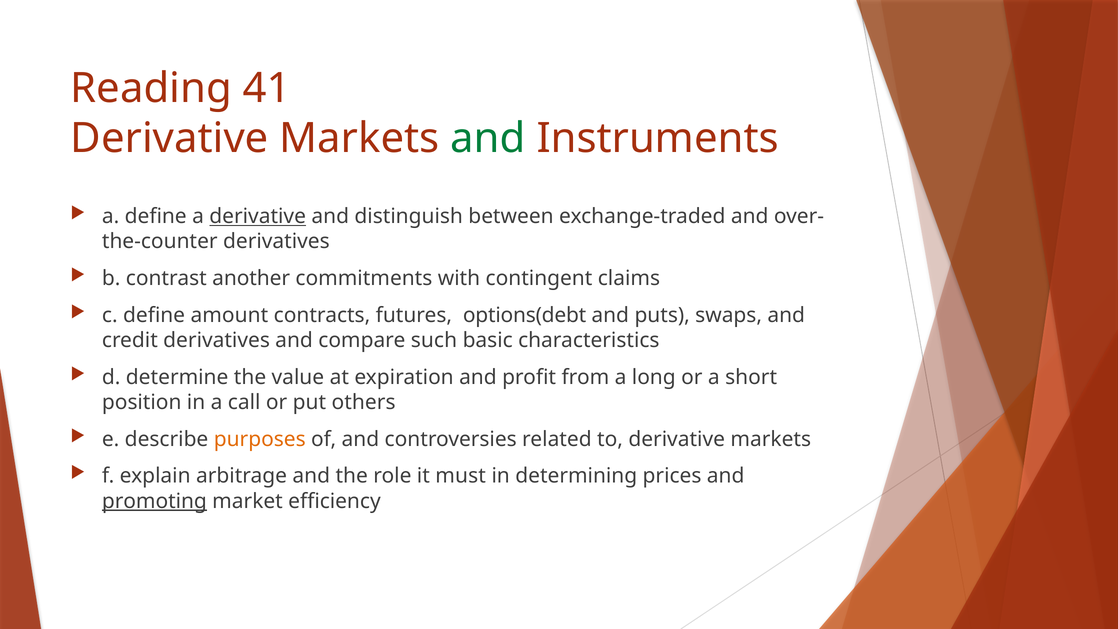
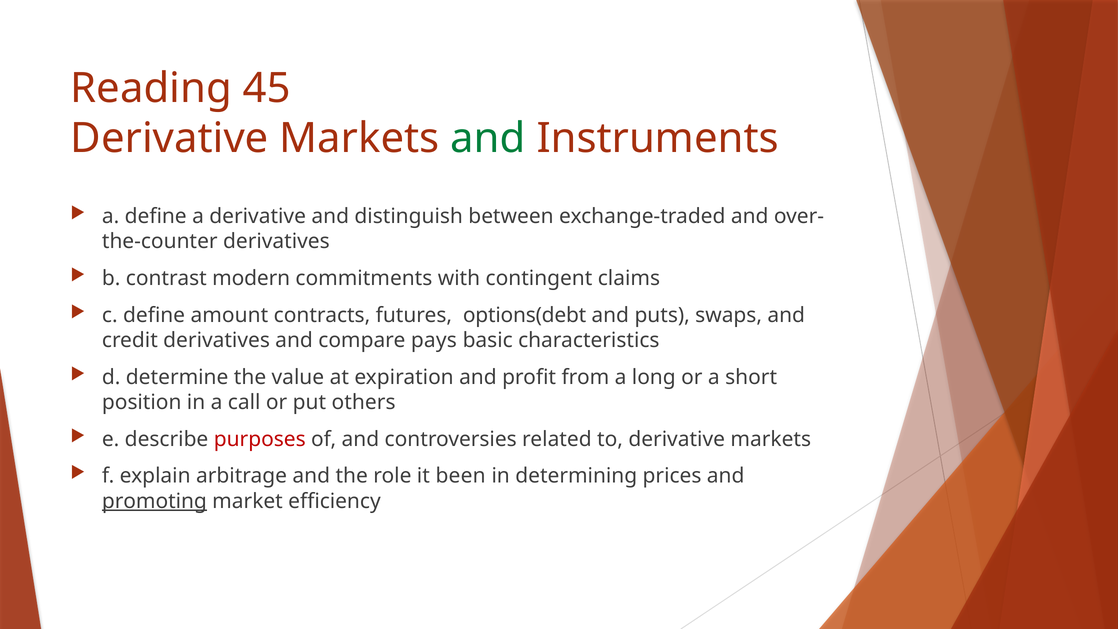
41: 41 -> 45
derivative at (258, 216) underline: present -> none
another: another -> modern
such: such -> pays
purposes colour: orange -> red
must: must -> been
